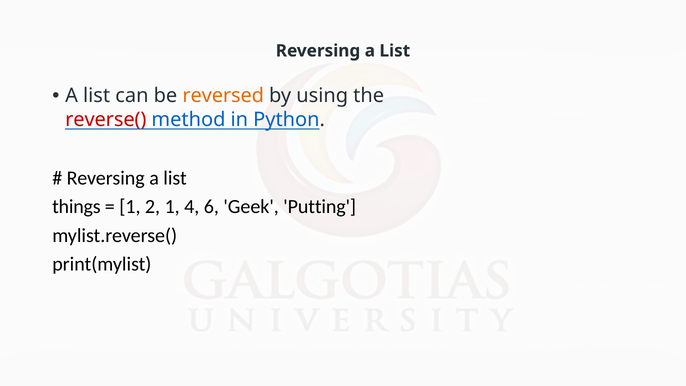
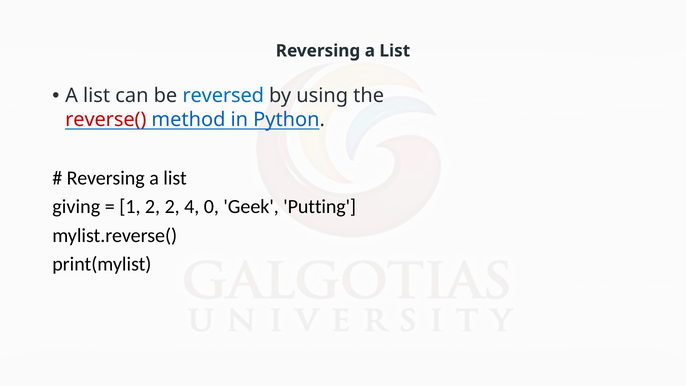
reversed colour: orange -> blue
things: things -> giving
2 1: 1 -> 2
6: 6 -> 0
